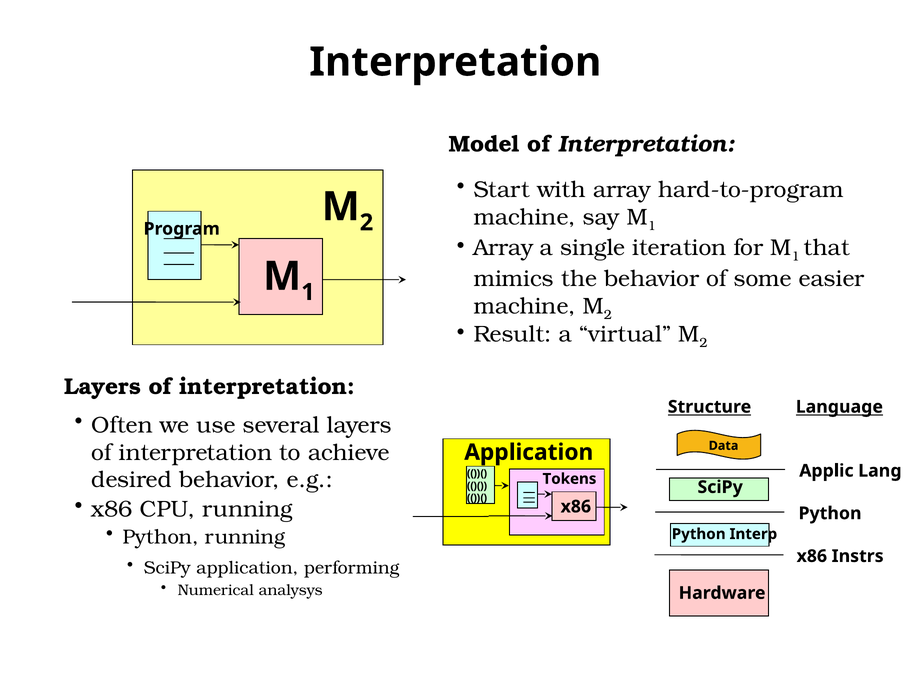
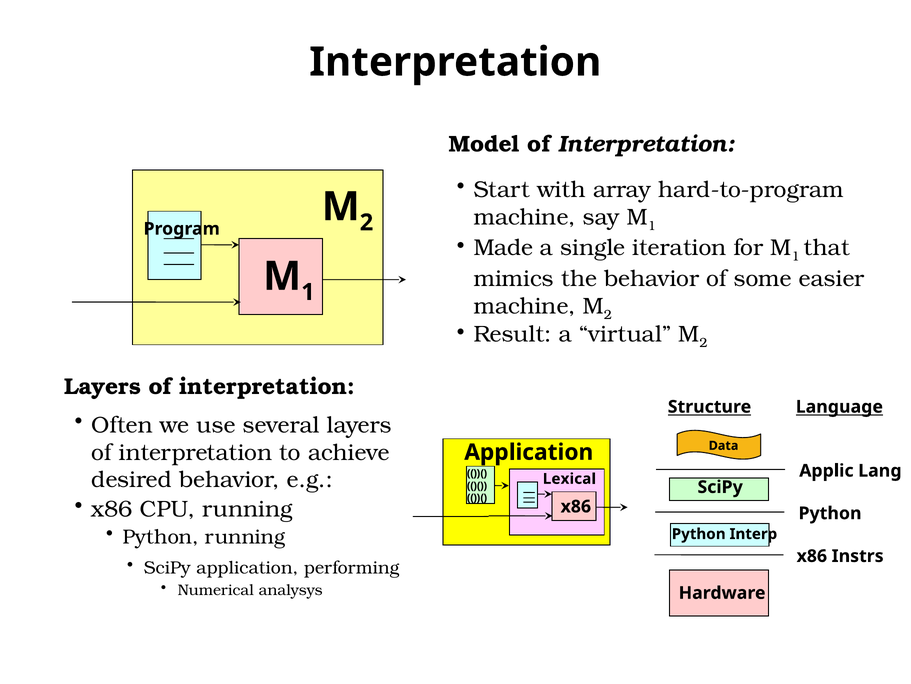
Array at (503, 247): Array -> Made
Tokens: Tokens -> Lexical
